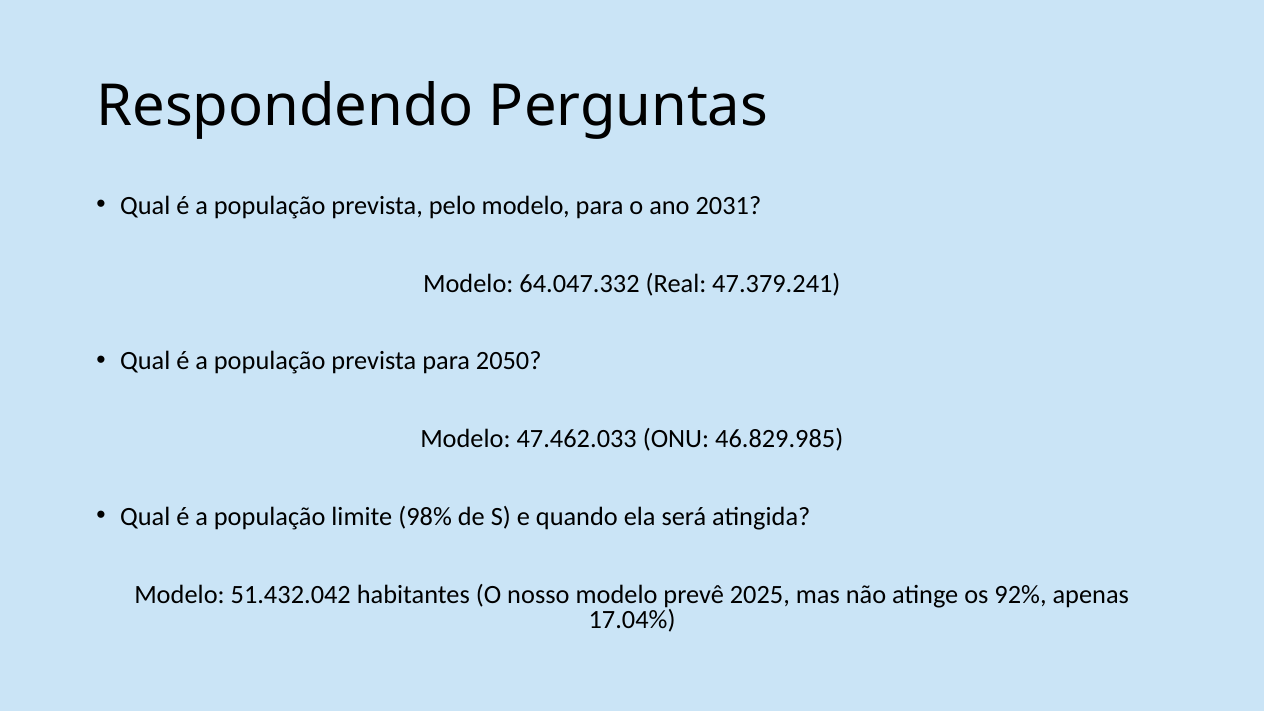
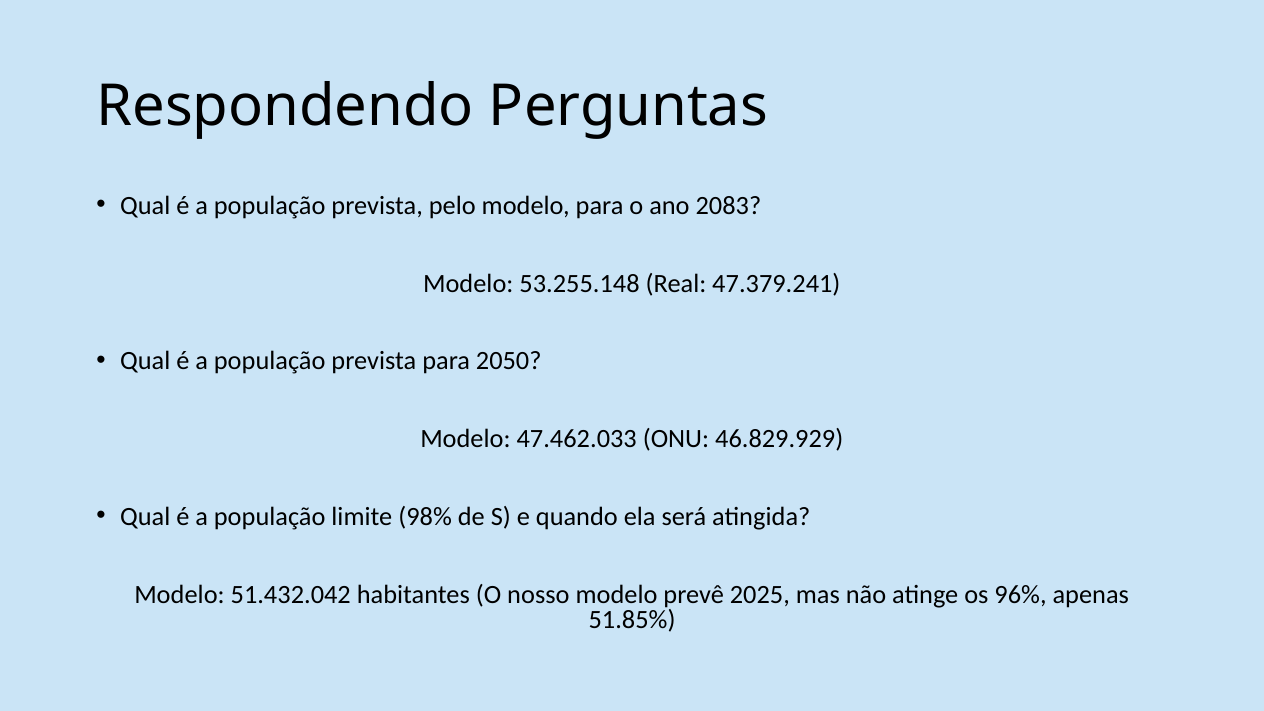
2031: 2031 -> 2083
64.047.332: 64.047.332 -> 53.255.148
46.829.985: 46.829.985 -> 46.829.929
92%: 92% -> 96%
17.04%: 17.04% -> 51.85%
